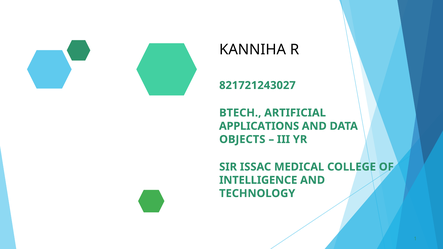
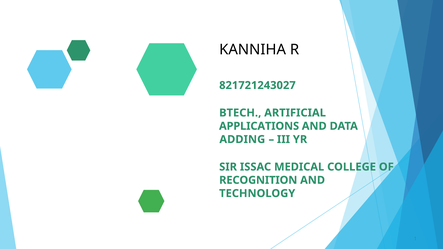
OBJECTS: OBJECTS -> ADDING
INTELLIGENCE: INTELLIGENCE -> RECOGNITION
